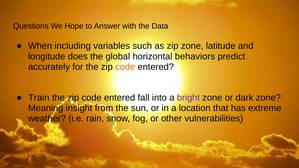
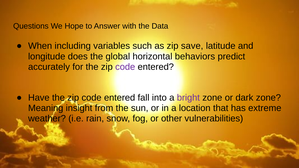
zip zone: zone -> save
code at (125, 67) colour: orange -> purple
Train: Train -> Have
